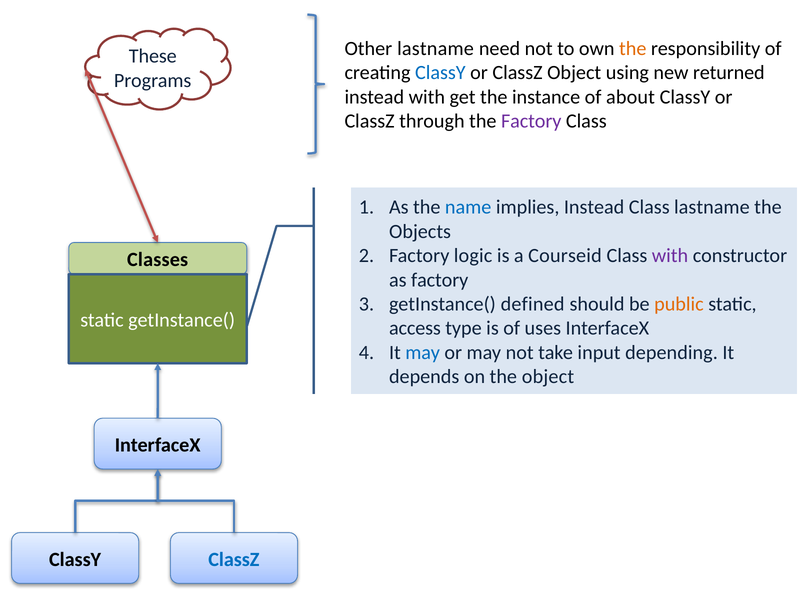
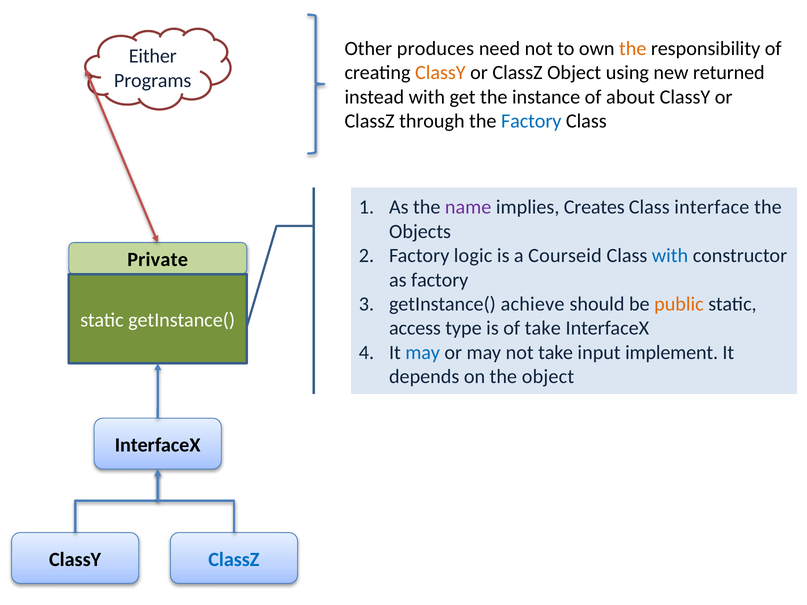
Other lastname: lastname -> produces
These: These -> Either
ClassY at (440, 73) colour: blue -> orange
Factory at (531, 121) colour: purple -> blue
name colour: blue -> purple
implies Instead: Instead -> Creates
Class lastname: lastname -> interface
with at (670, 256) colour: purple -> blue
Classes: Classes -> Private
defined: defined -> achieve
of uses: uses -> take
depending: depending -> implement
